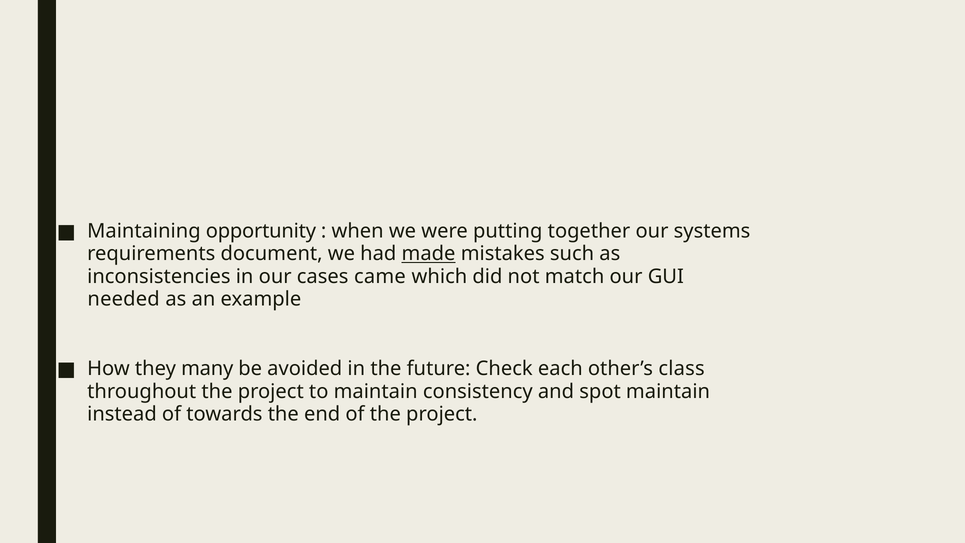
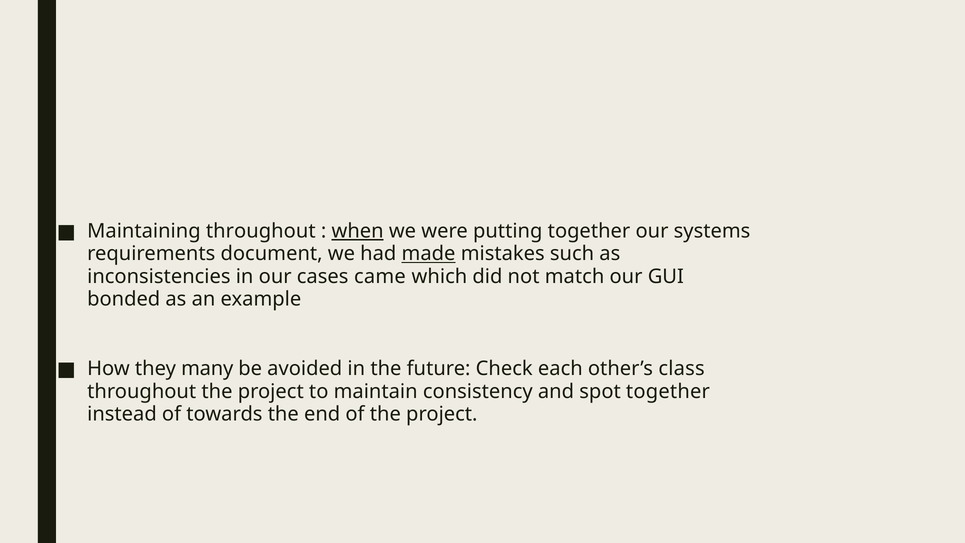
Maintaining opportunity: opportunity -> throughout
when underline: none -> present
needed: needed -> bonded
spot maintain: maintain -> together
